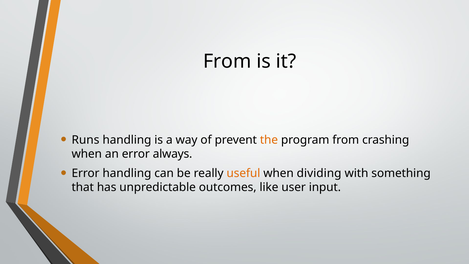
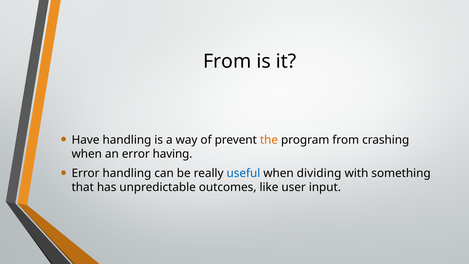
Runs: Runs -> Have
always: always -> having
useful colour: orange -> blue
